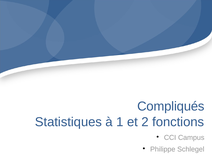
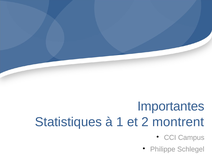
Compliqués: Compliqués -> Importantes
fonctions: fonctions -> montrent
